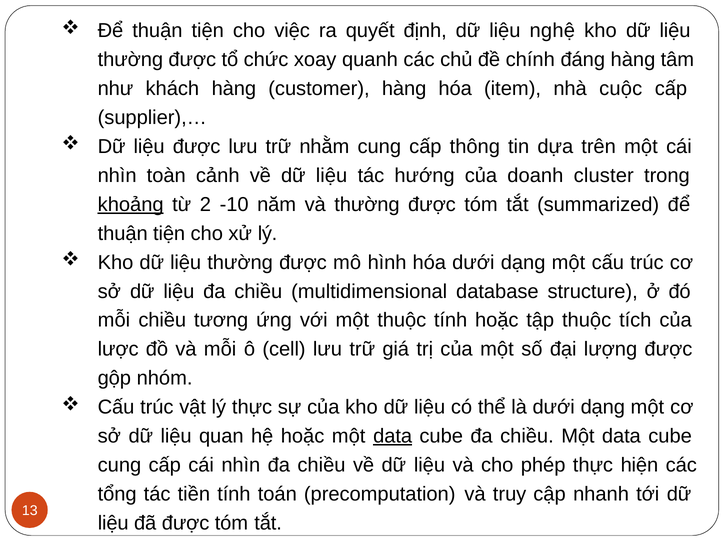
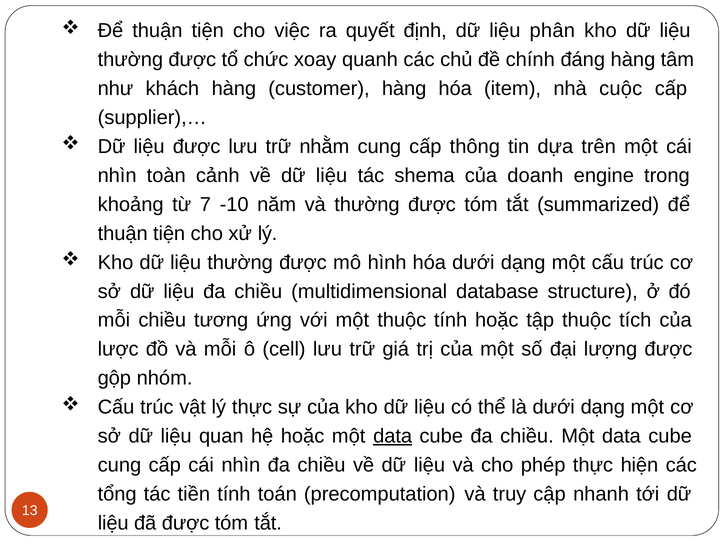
nghệ: nghệ -> phân
hướng: hướng -> shema
cluster: cluster -> engine
khoảng underline: present -> none
2: 2 -> 7
